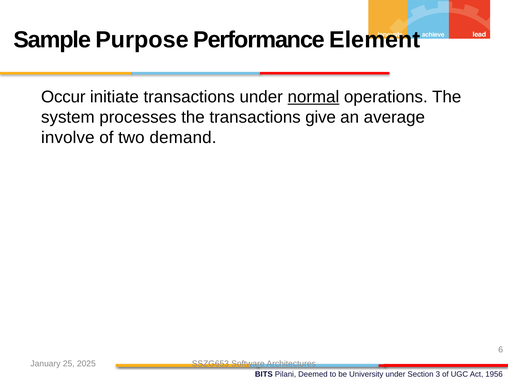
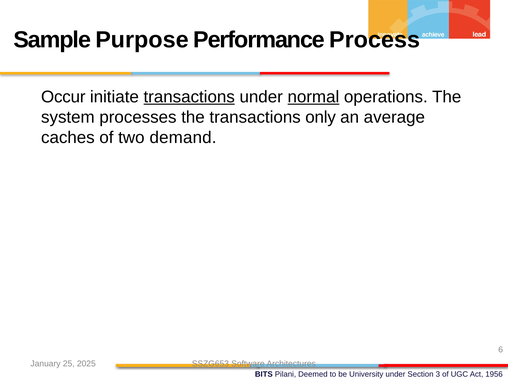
Element: Element -> Process
transactions at (189, 97) underline: none -> present
give: give -> only
involve: involve -> caches
